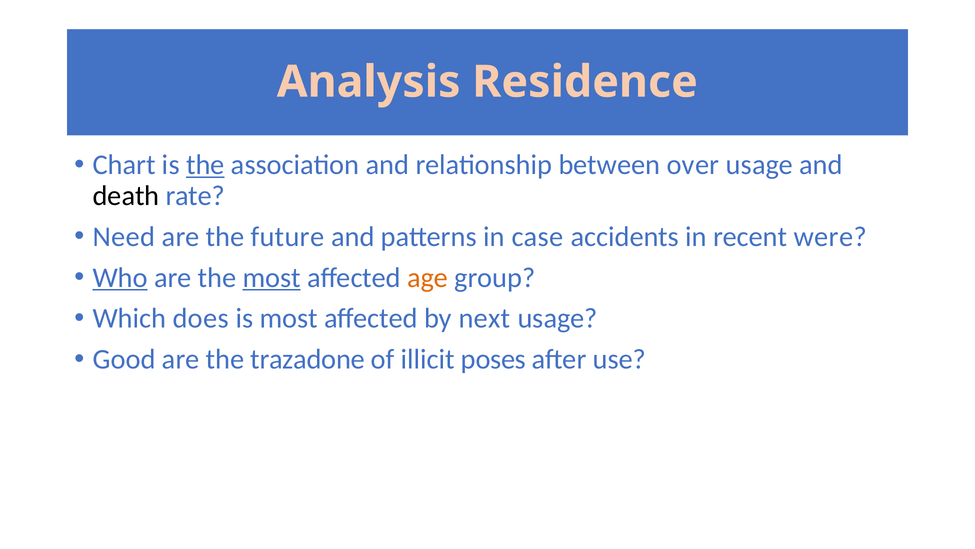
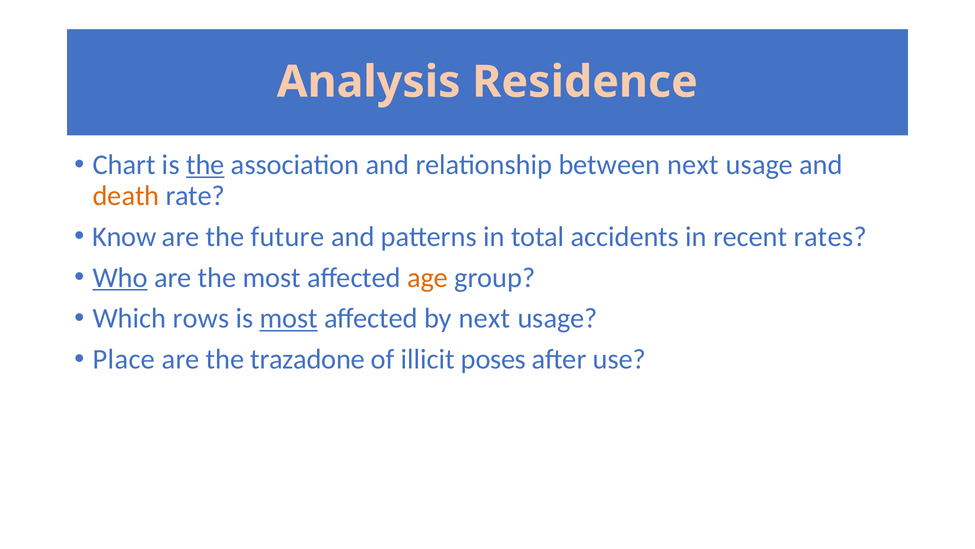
between over: over -> next
death colour: black -> orange
Need: Need -> Know
case: case -> total
were: were -> rates
most at (272, 277) underline: present -> none
does: does -> rows
most at (289, 318) underline: none -> present
Good: Good -> Place
